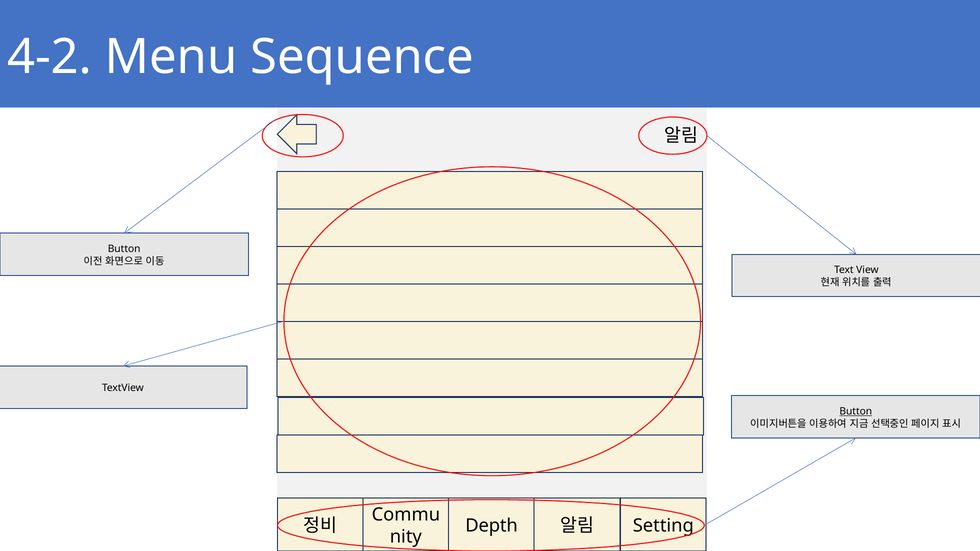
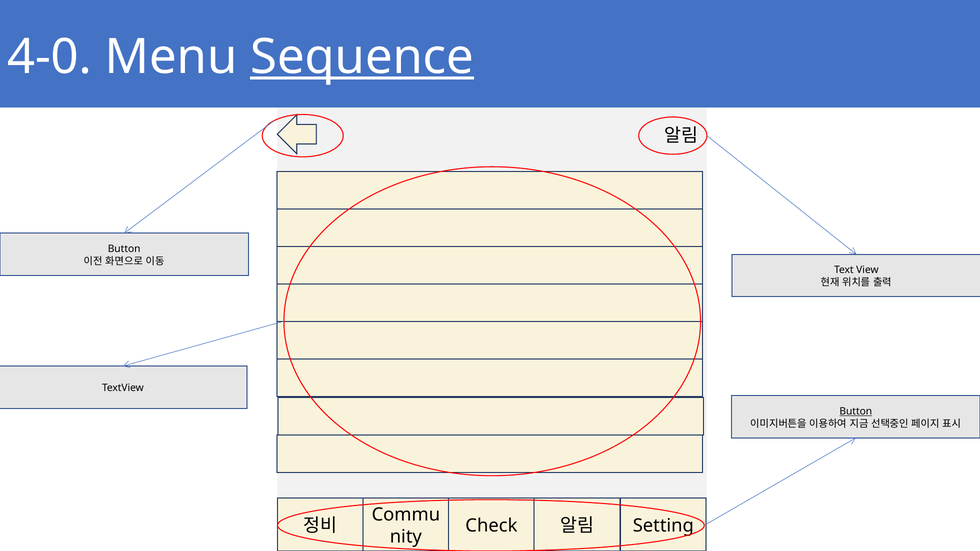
4-2: 4-2 -> 4-0
Sequence underline: none -> present
Depth: Depth -> Check
